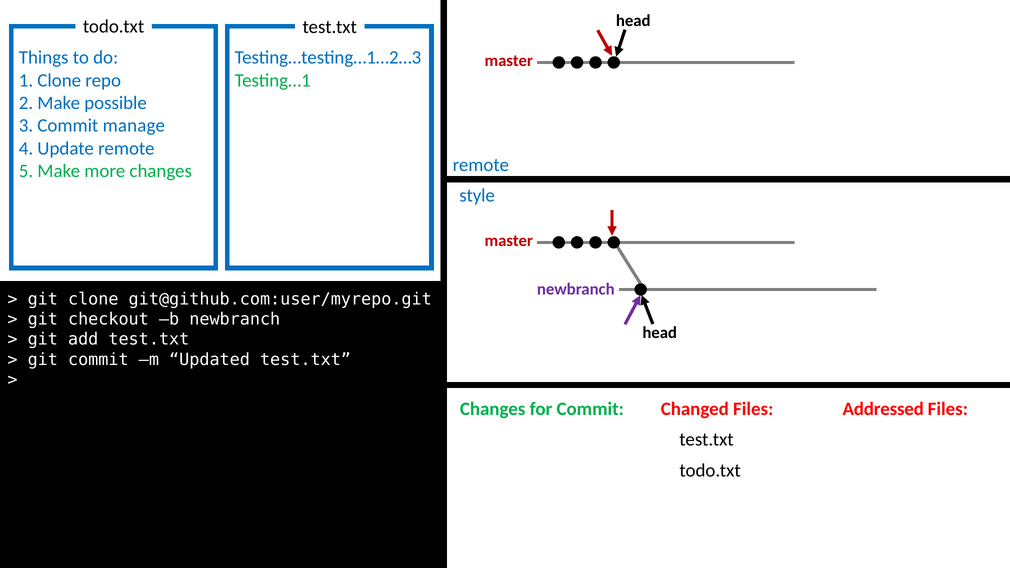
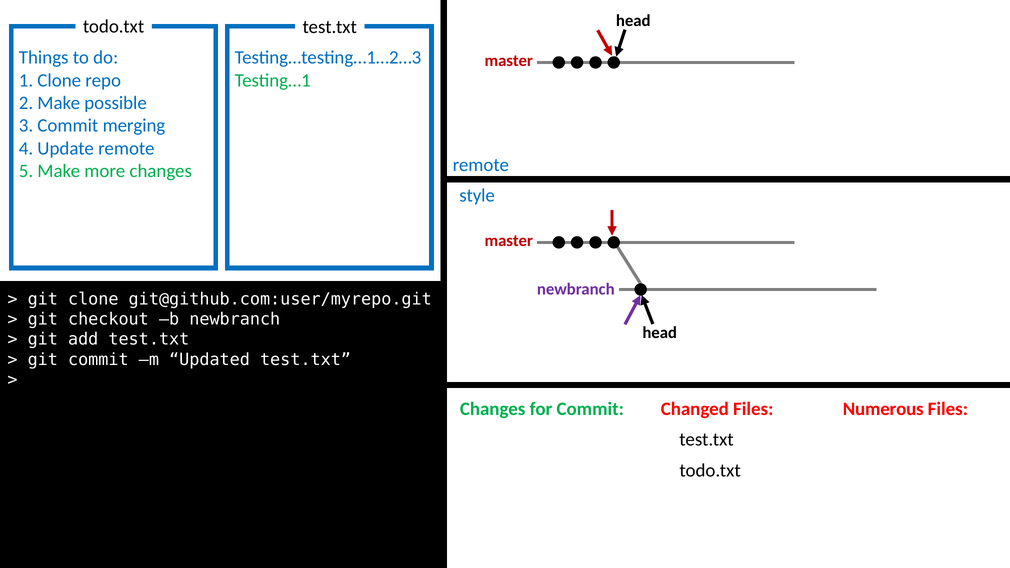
manage: manage -> merging
Addressed: Addressed -> Numerous
